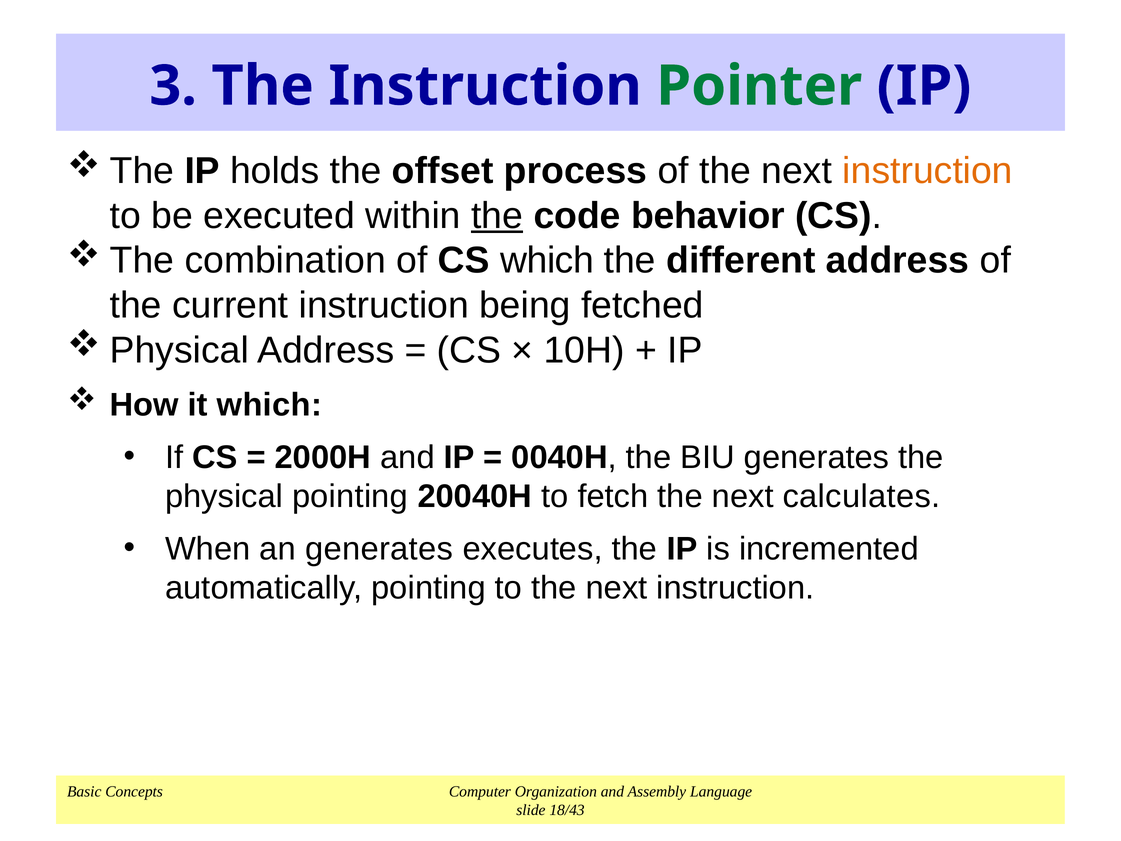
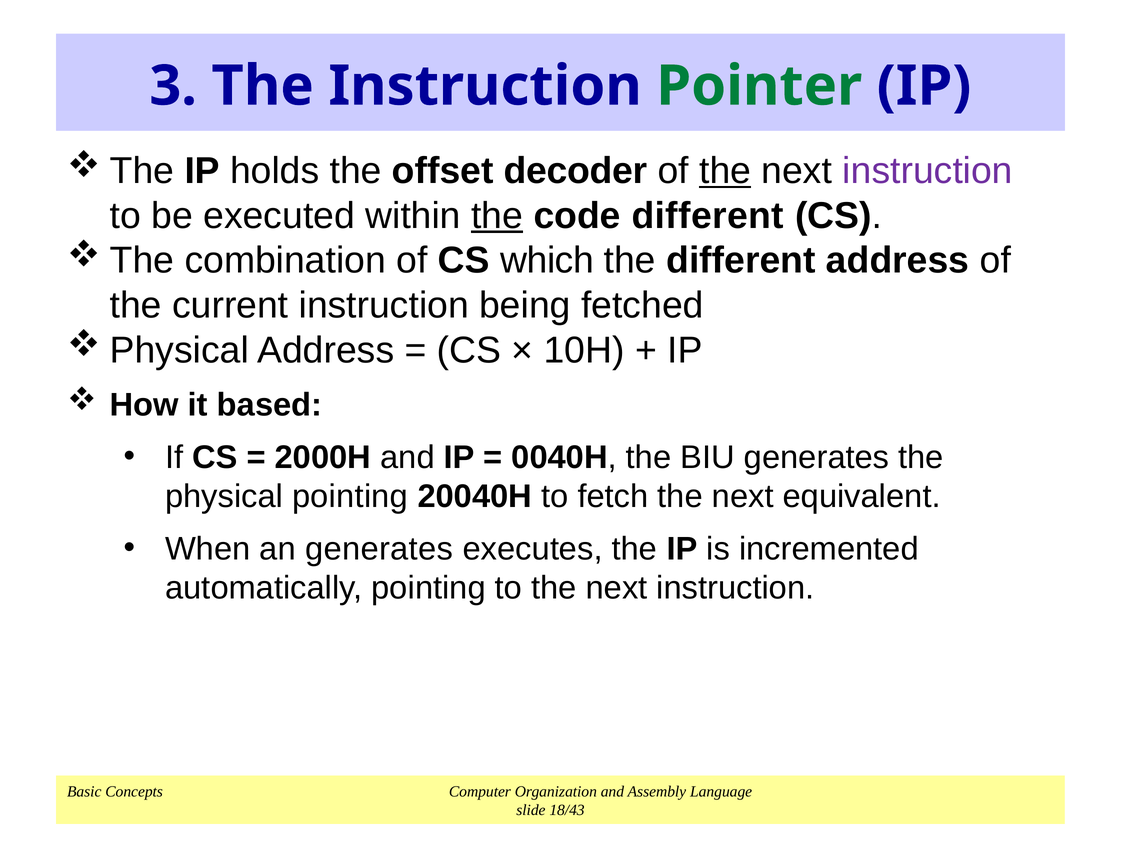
process: process -> decoder
the at (725, 171) underline: none -> present
instruction at (928, 171) colour: orange -> purple
code behavior: behavior -> different
it which: which -> based
calculates: calculates -> equivalent
